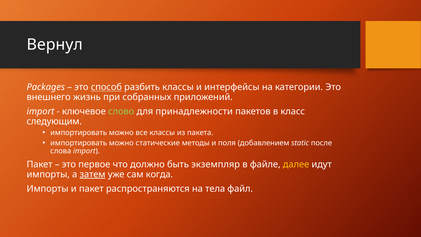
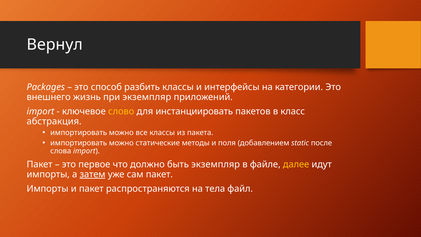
способ underline: present -> none
при собранных: собранных -> экземпляр
слово colour: light green -> yellow
принадлежности: принадлежности -> инстанциировать
следующим: следующим -> абстракция
сам когда: когда -> пакет
